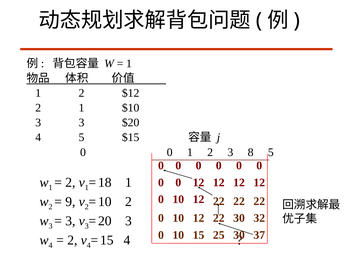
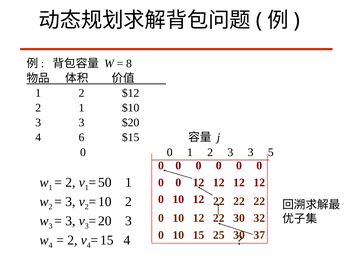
1 at (129, 64): 1 -> 8
4 5: 5 -> 6
2 3 8: 8 -> 3
18: 18 -> 50
9 at (70, 202): 9 -> 3
